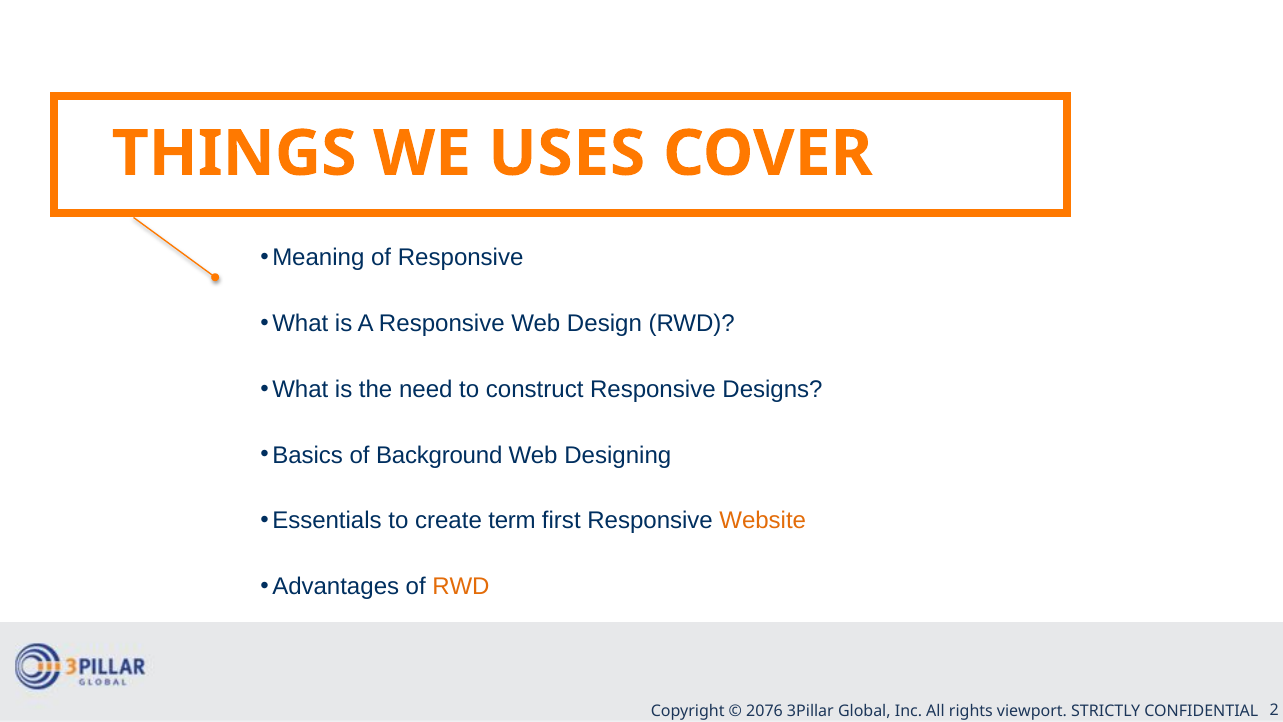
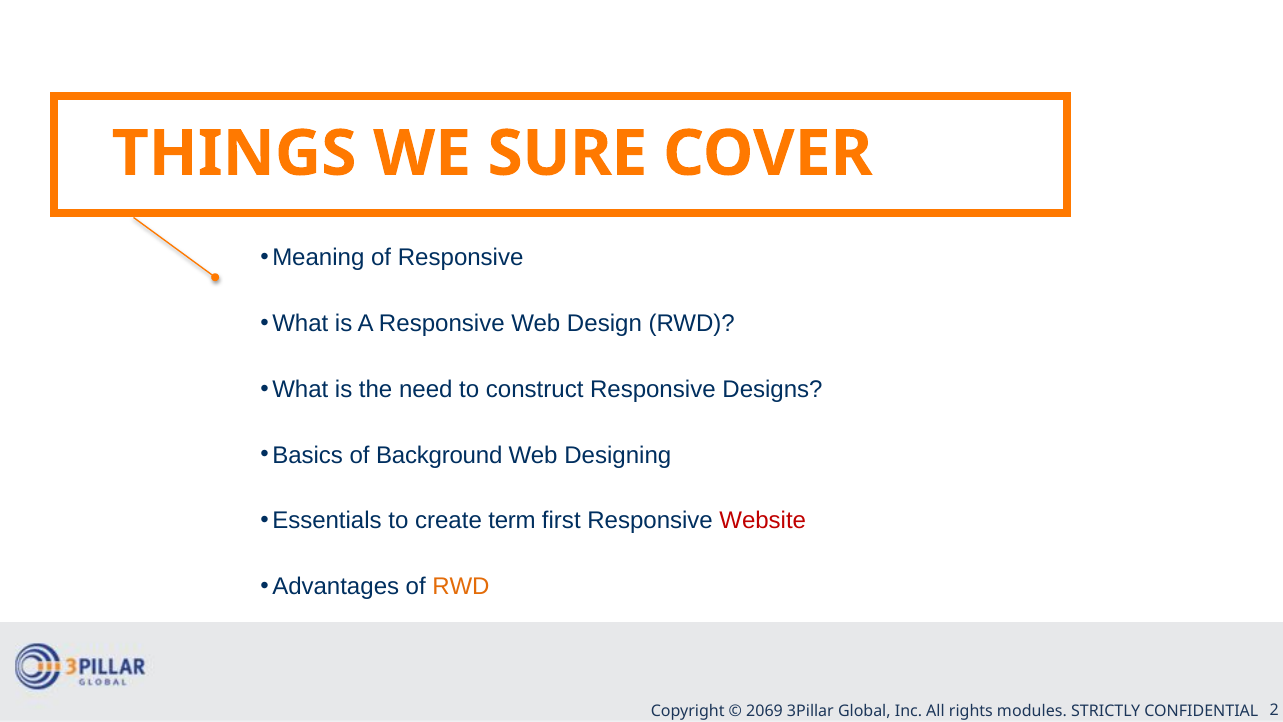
USES: USES -> SURE
Website colour: orange -> red
2076: 2076 -> 2069
viewport: viewport -> modules
